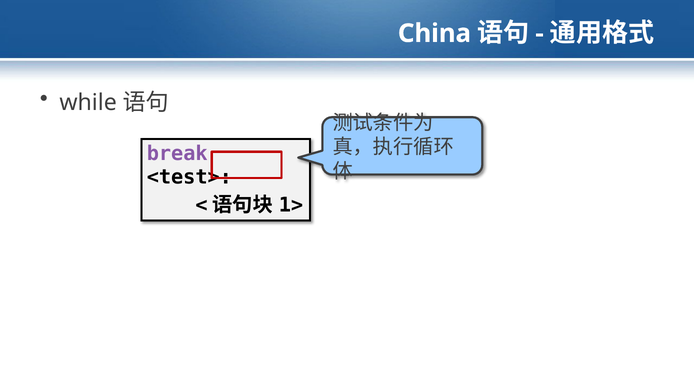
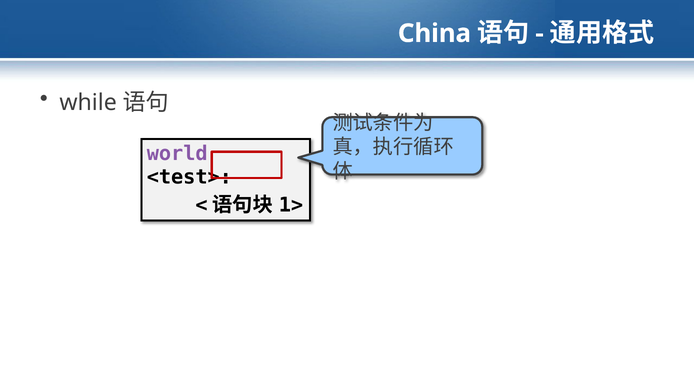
break: break -> world
